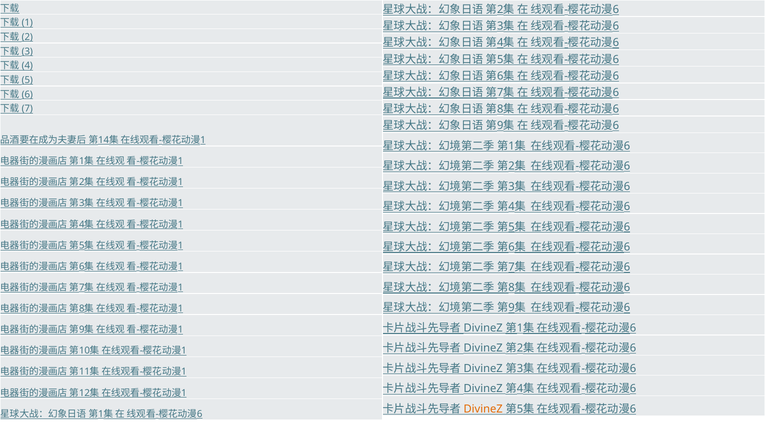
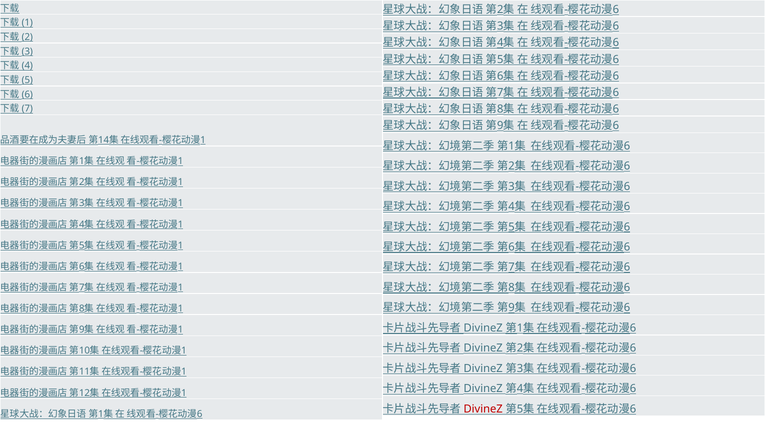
DivineZ at (483, 408) colour: orange -> red
